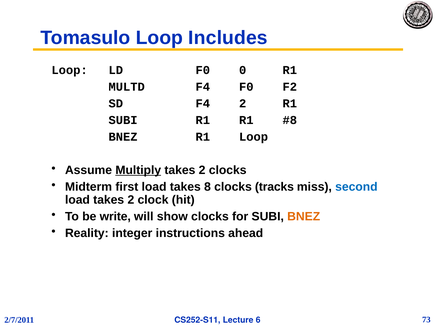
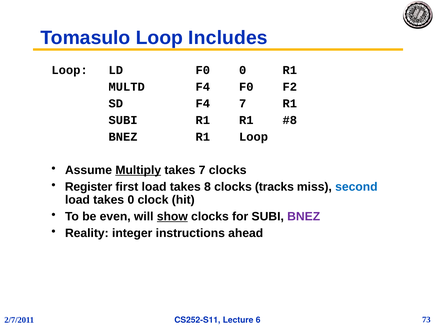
F4 2: 2 -> 7
2 at (202, 170): 2 -> 7
Midterm: Midterm -> Register
load takes 2: 2 -> 0
write: write -> even
show underline: none -> present
BNEZ at (304, 217) colour: orange -> purple
